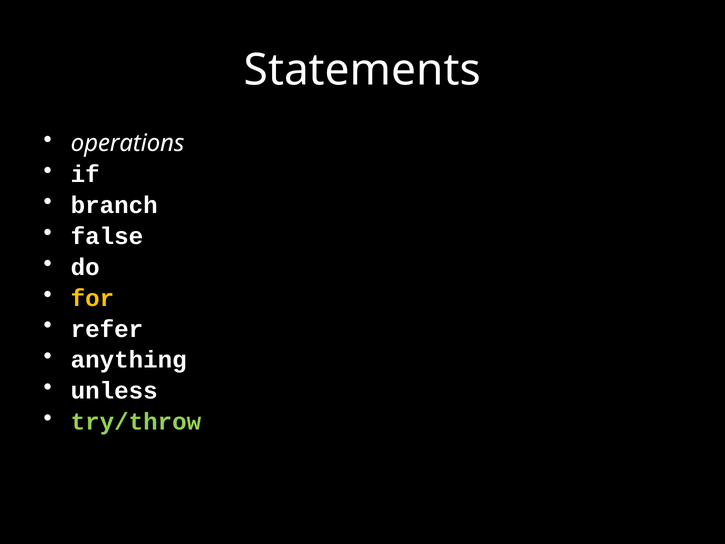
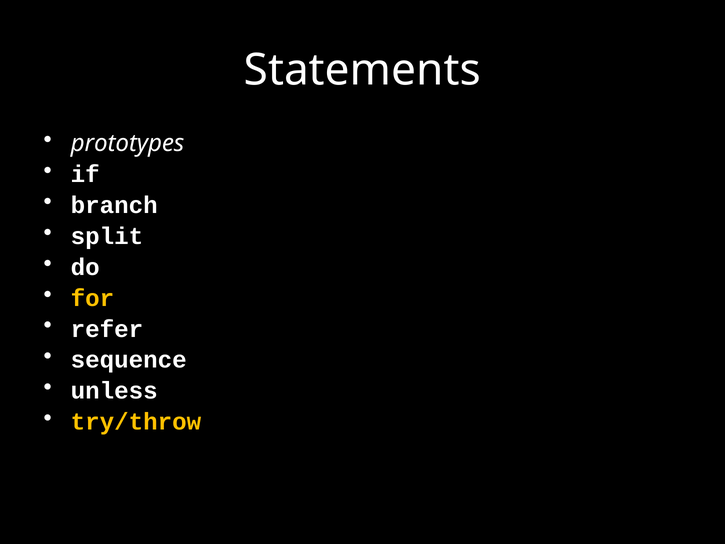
operations: operations -> prototypes
false: false -> split
anything: anything -> sequence
try/throw colour: light green -> yellow
